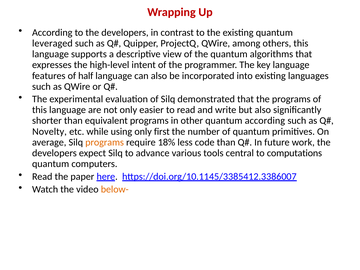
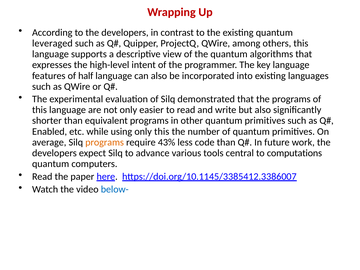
other quantum according: according -> primitives
Novelty: Novelty -> Enabled
only first: first -> this
18%: 18% -> 43%
below- colour: orange -> blue
